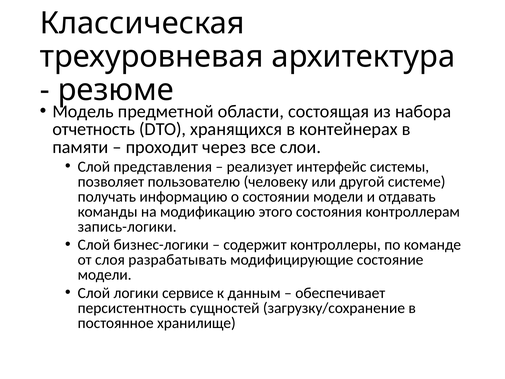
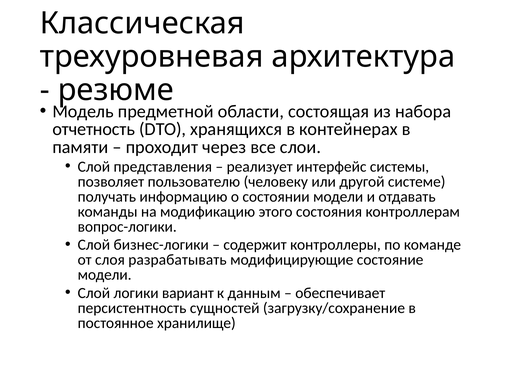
запись-логики: запись-логики -> вопрос-логики
сервисе: сервисе -> вариант
